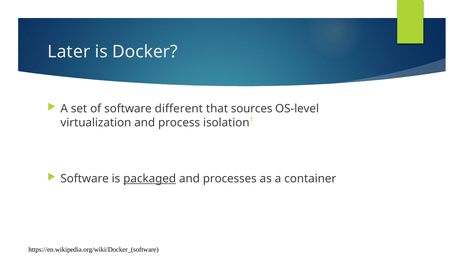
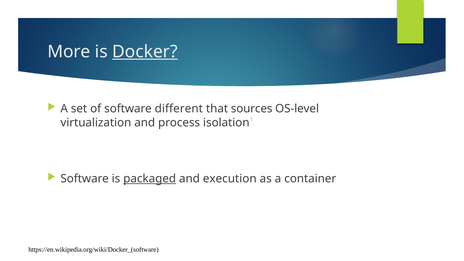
Later: Later -> More
Docker underline: none -> present
processes: processes -> execution
